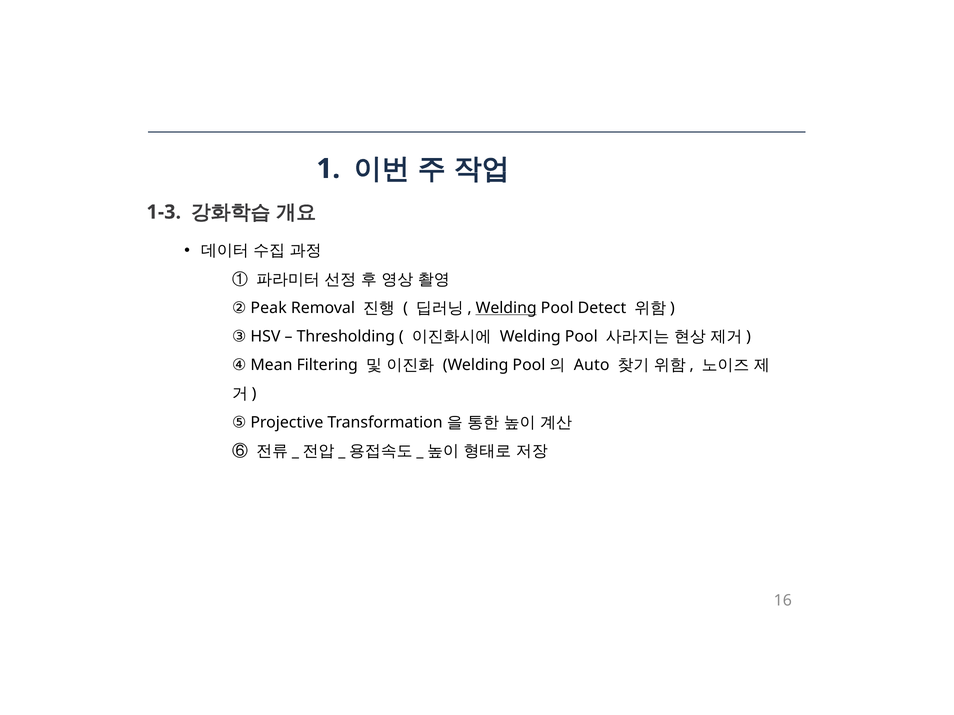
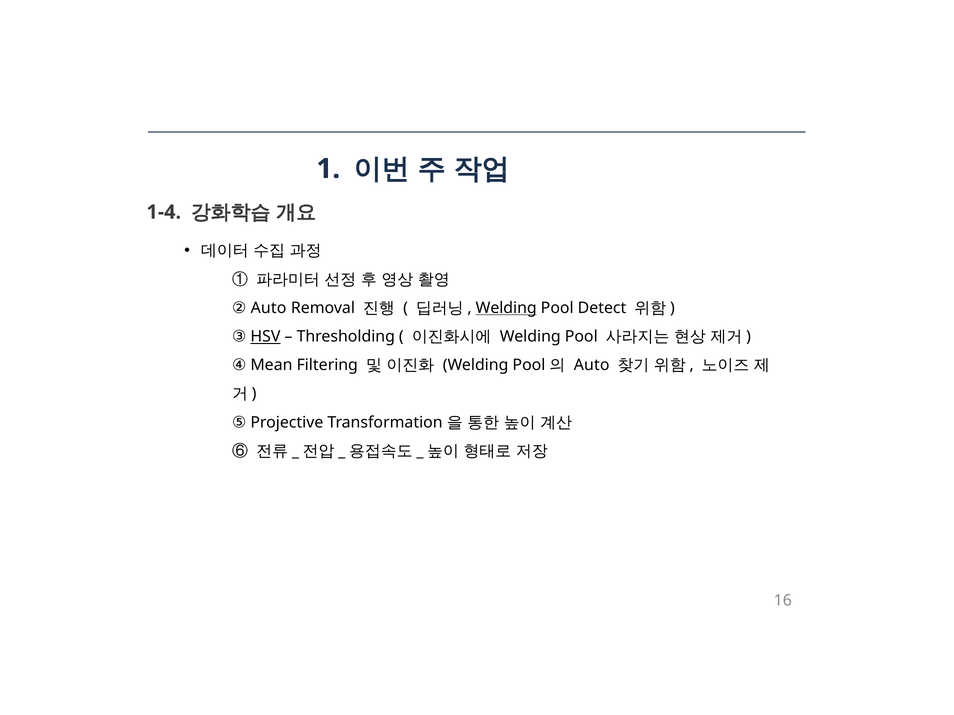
1-3: 1-3 -> 1-4
② Peak: Peak -> Auto
HSV underline: none -> present
